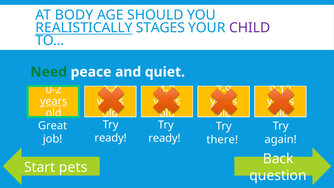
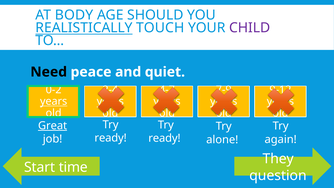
STAGES: STAGES -> TOUCH
Need colour: green -> black
Great underline: none -> present
there: there -> alone
Back: Back -> They
pets: pets -> time
